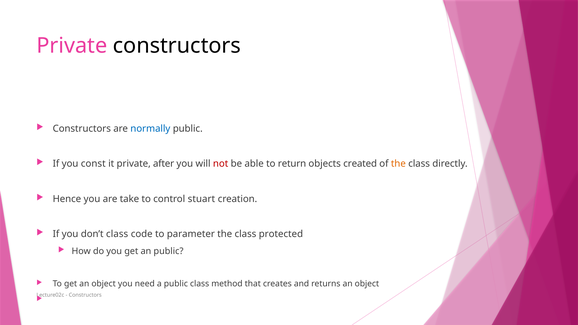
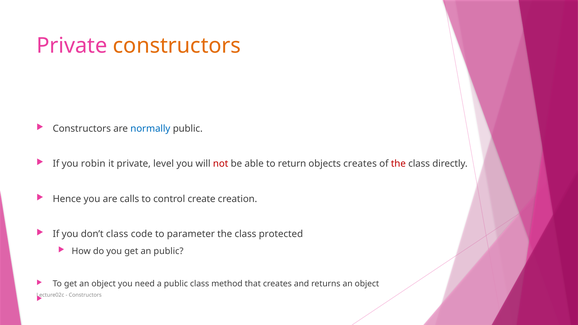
constructors at (177, 46) colour: black -> orange
const: const -> robin
after: after -> level
objects created: created -> creates
the at (398, 164) colour: orange -> red
take: take -> calls
stuart: stuart -> create
